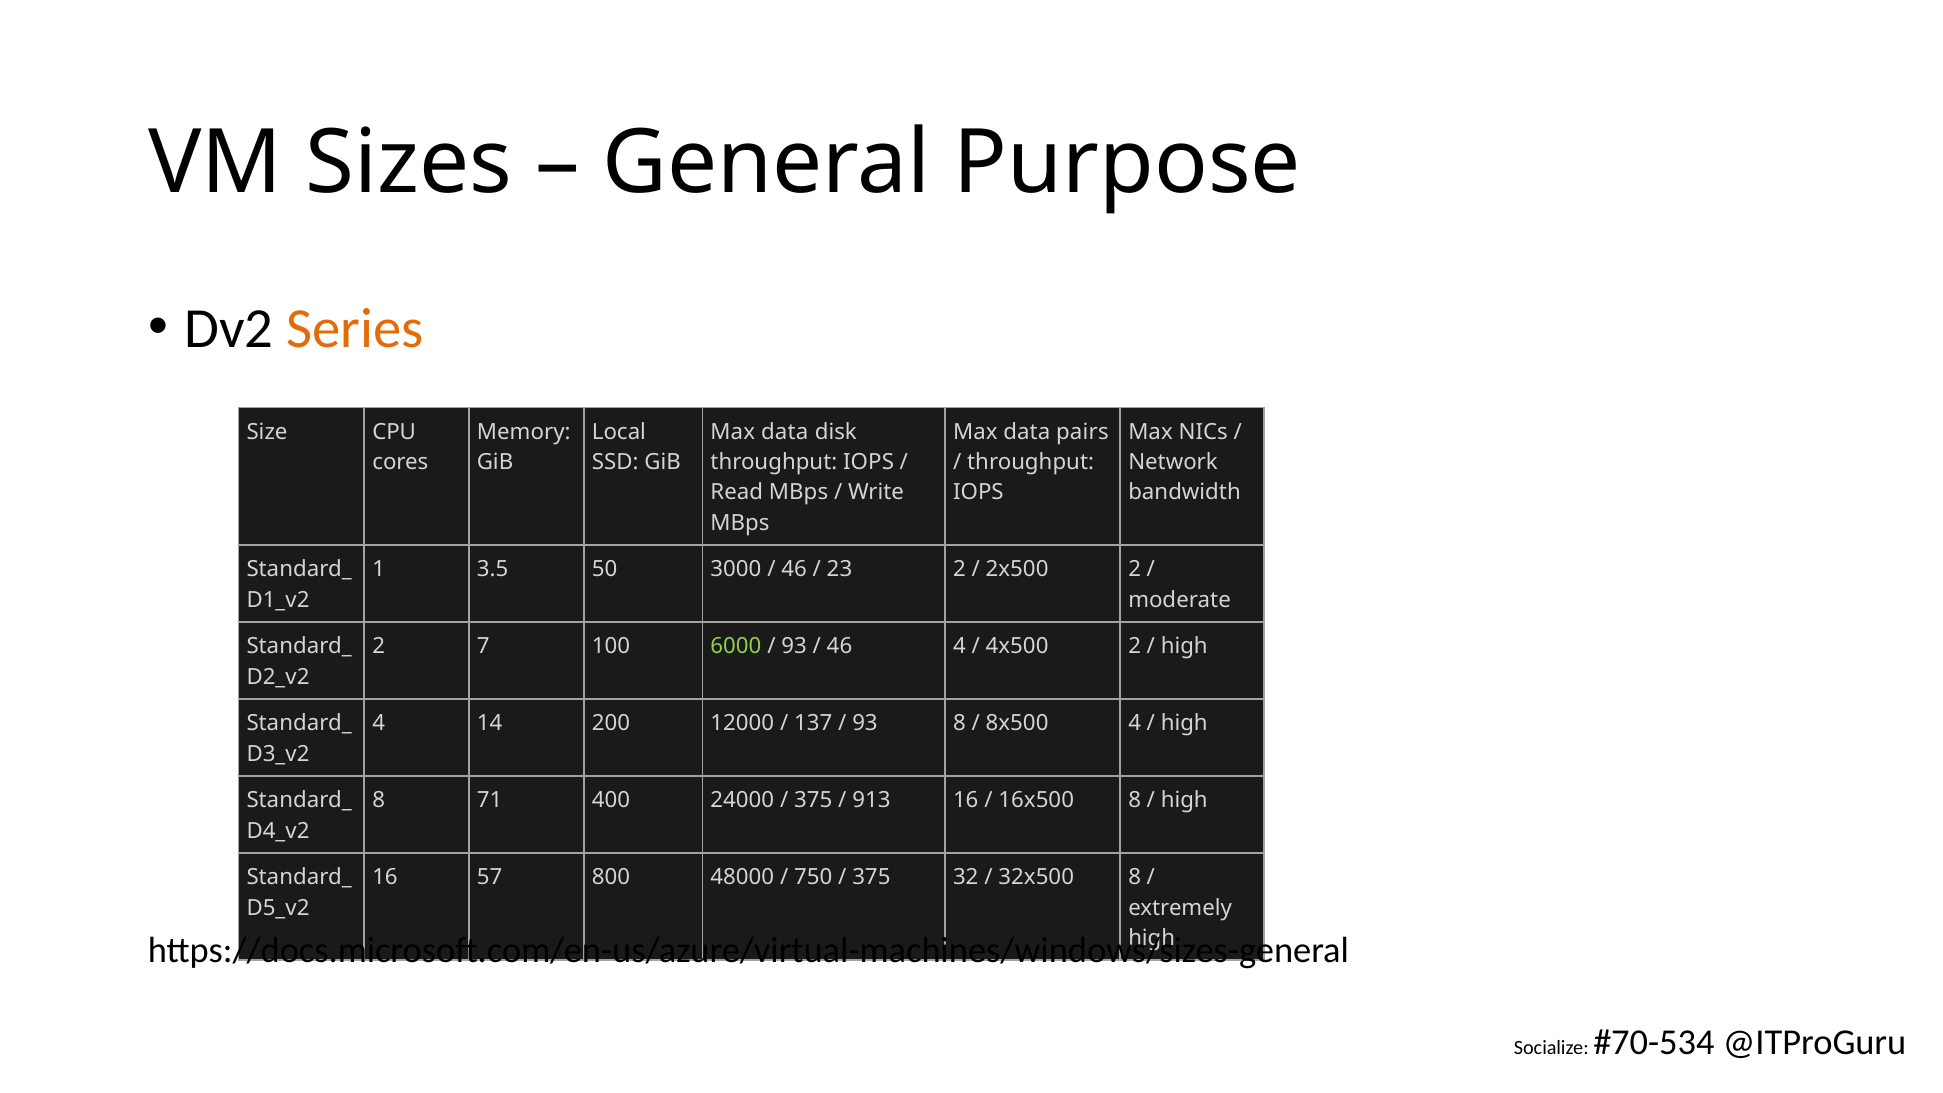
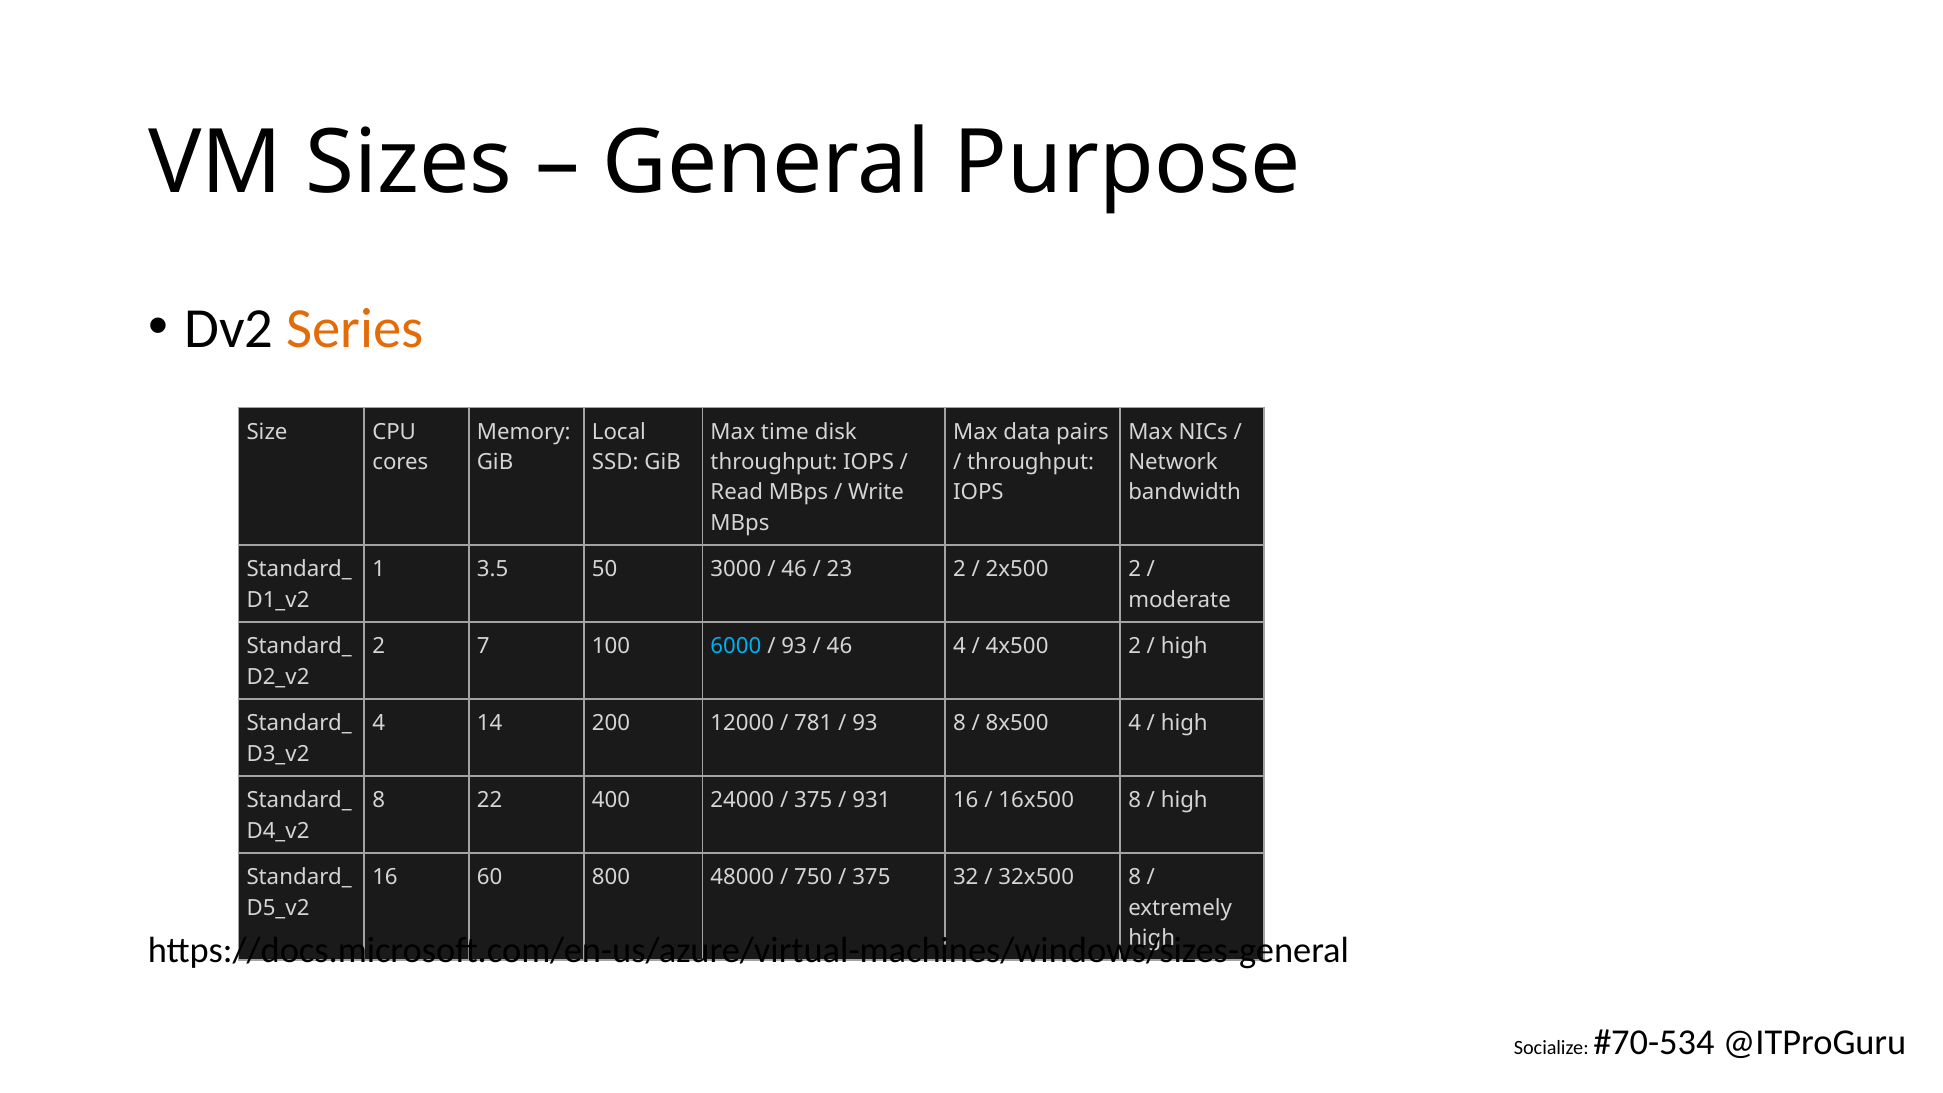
data at (785, 432): data -> time
6000 colour: light green -> light blue
137: 137 -> 781
71: 71 -> 22
913: 913 -> 931
57: 57 -> 60
